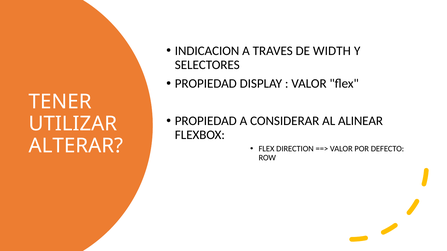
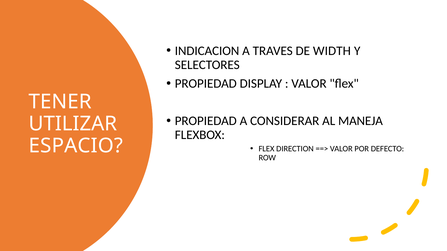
ALINEAR: ALINEAR -> MANEJA
ALTERAR: ALTERAR -> ESPACIO
